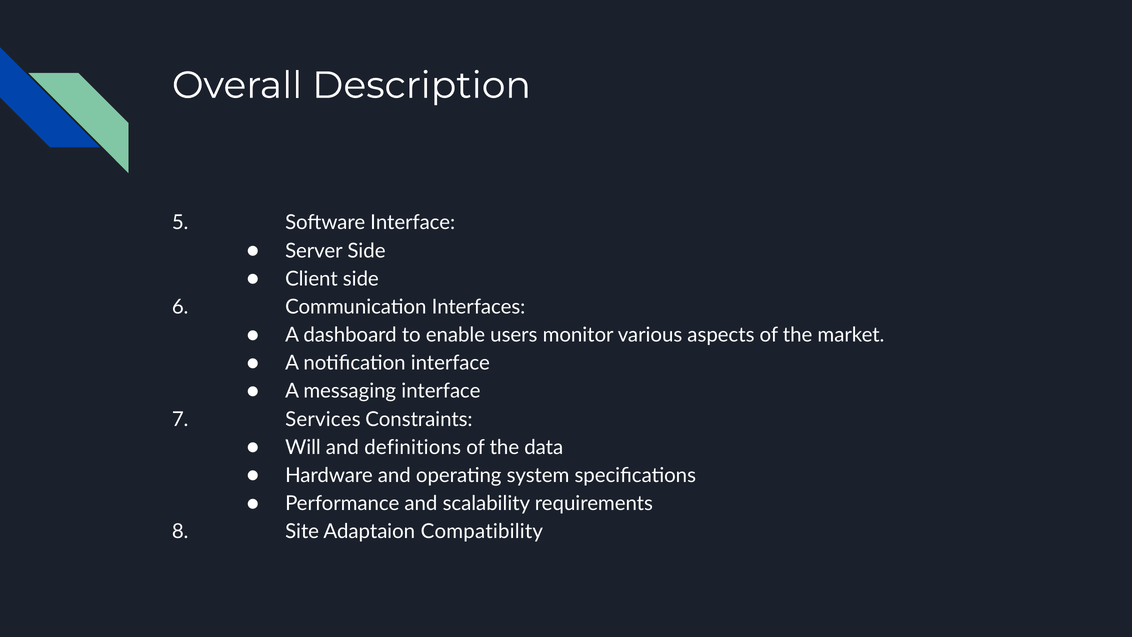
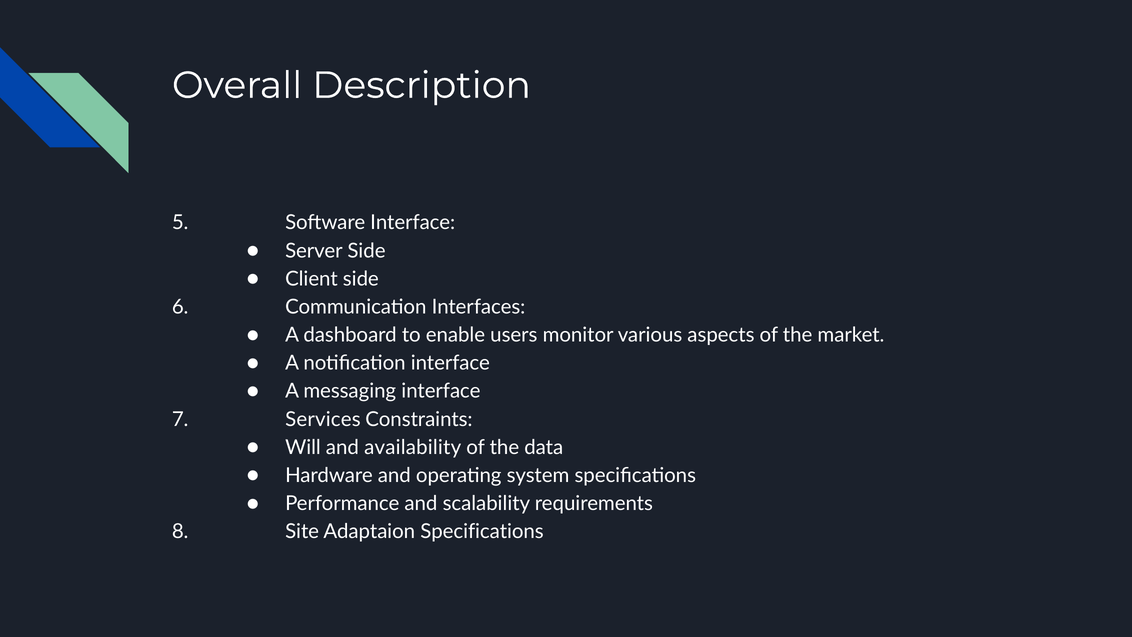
definitions: definitions -> availability
Adaptaion Compatibility: Compatibility -> Specifications
